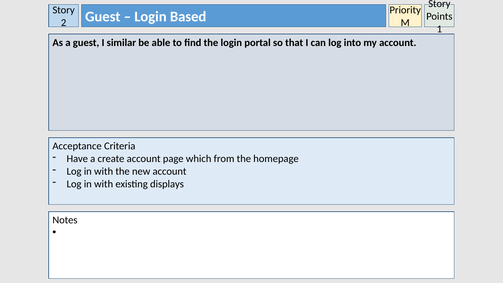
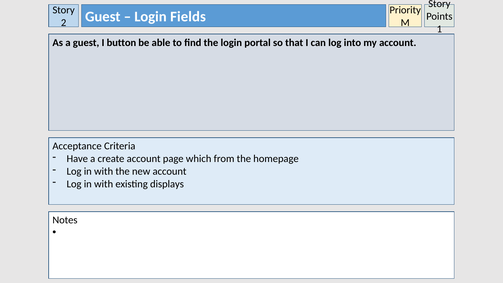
Based: Based -> Fields
similar: similar -> button
